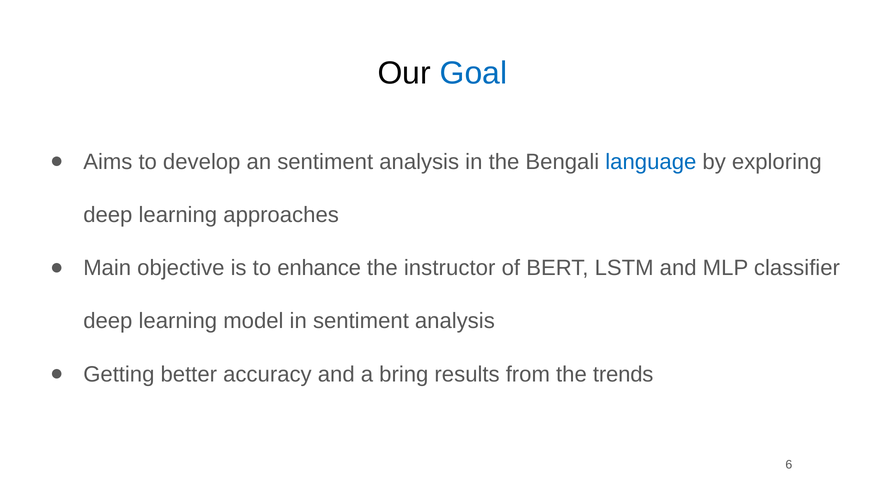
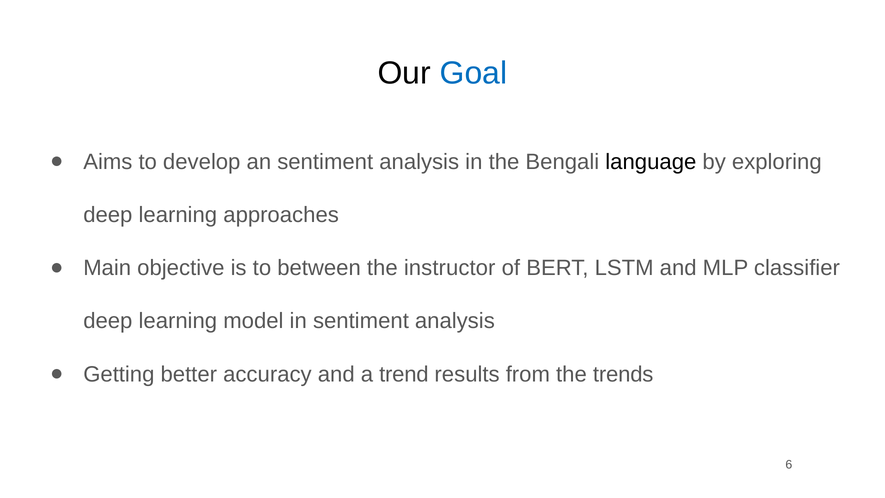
language colour: blue -> black
enhance: enhance -> between
bring: bring -> trend
